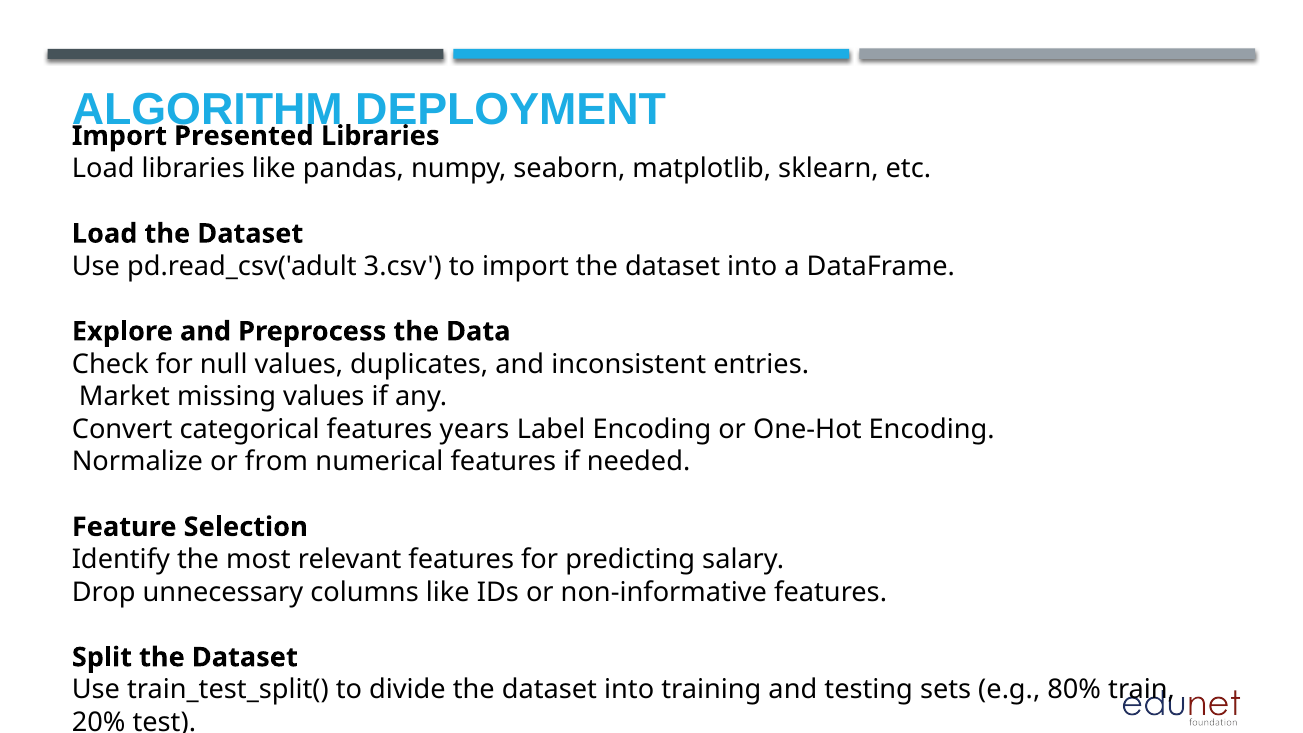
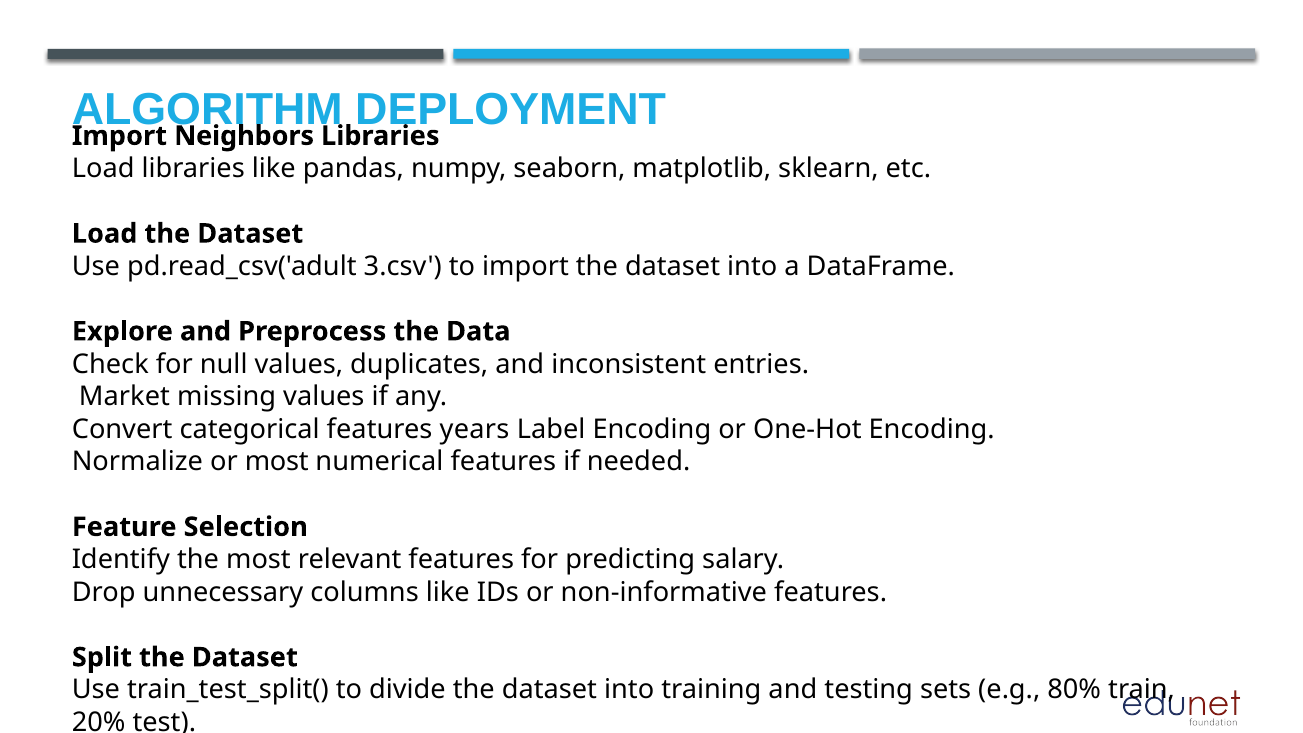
Presented: Presented -> Neighbors
or from: from -> most
